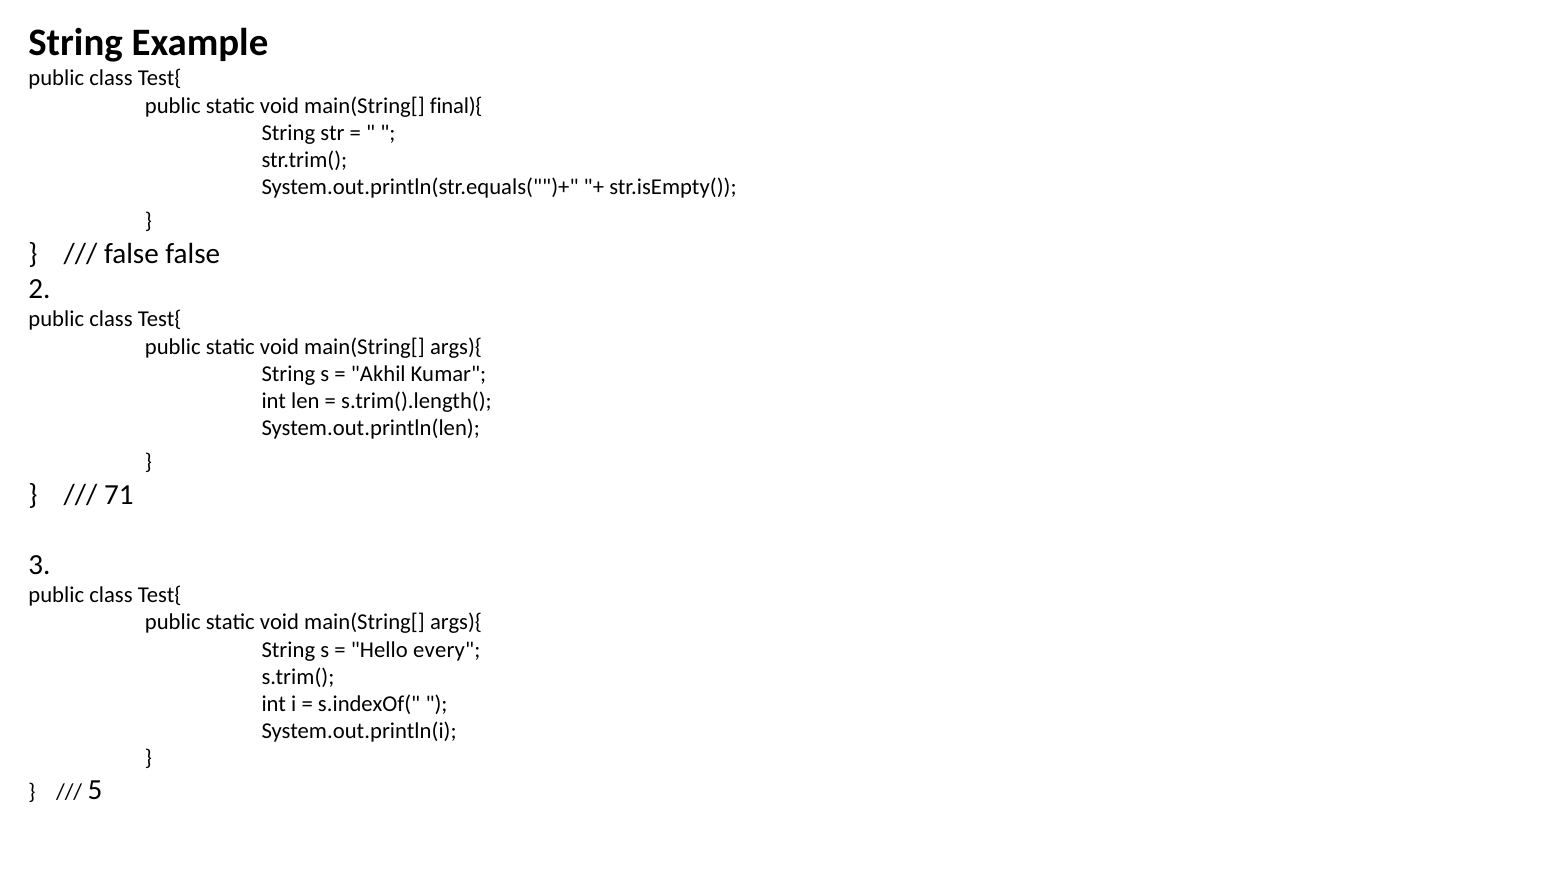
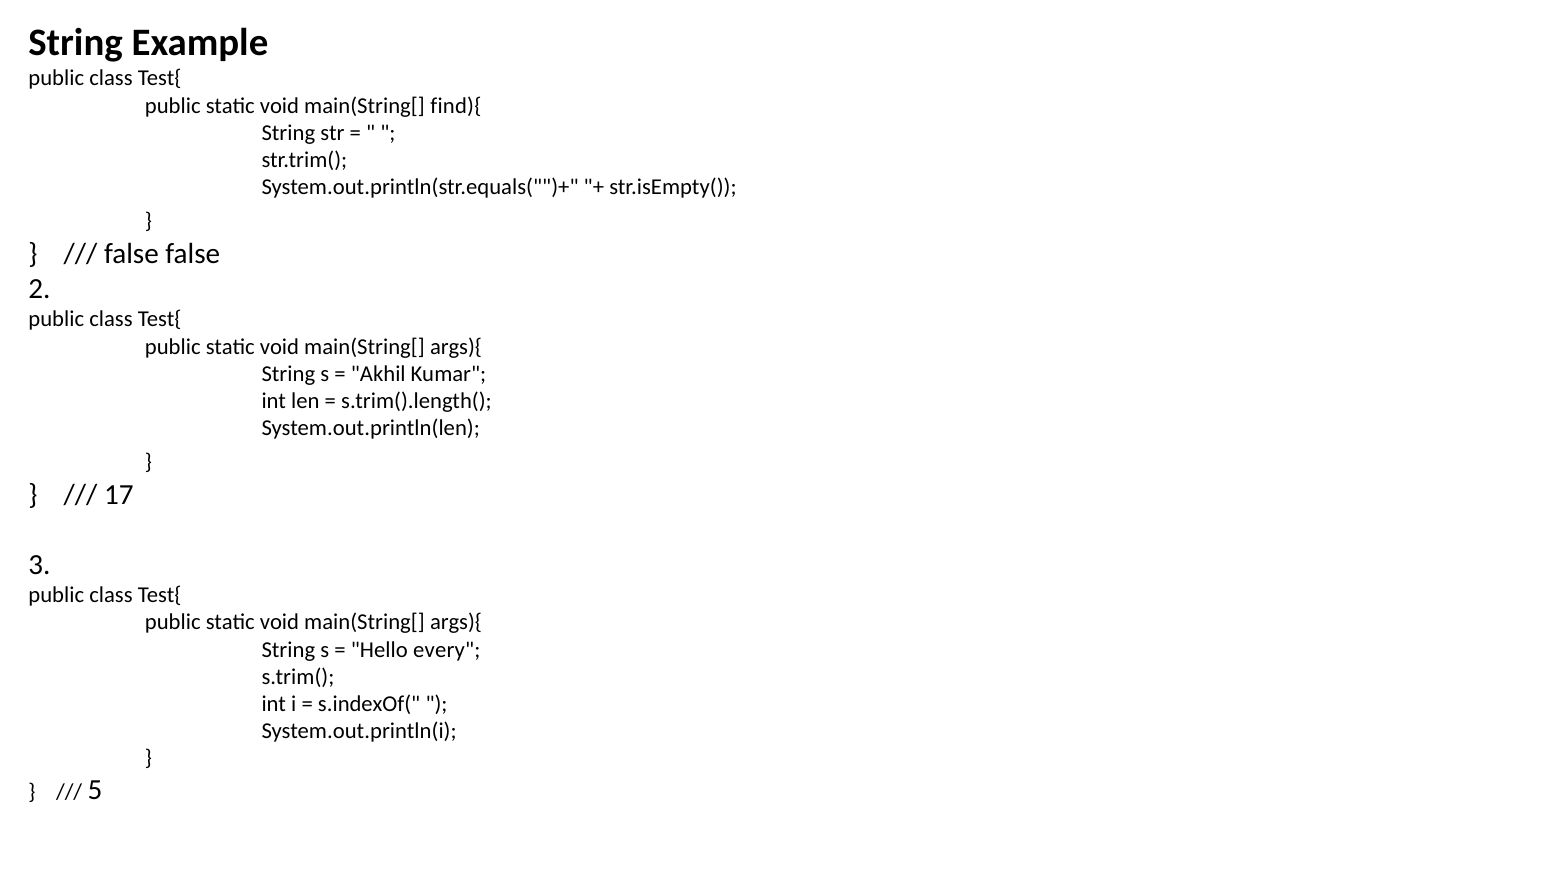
final){: final){ -> find){
71: 71 -> 17
